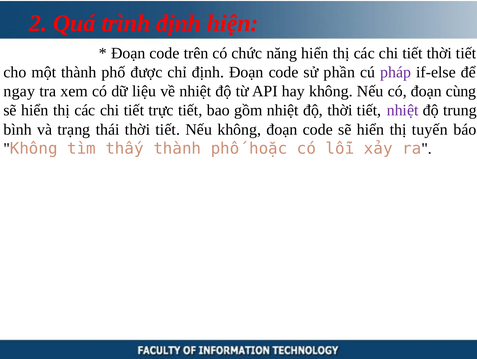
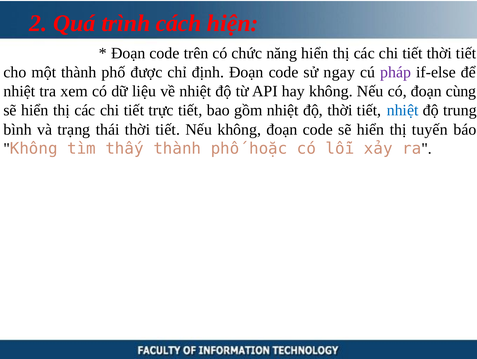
trình định: định -> cách
phần: phần -> ngay
ngay at (19, 91): ngay -> nhiệt
nhiệt at (403, 110) colour: purple -> blue
